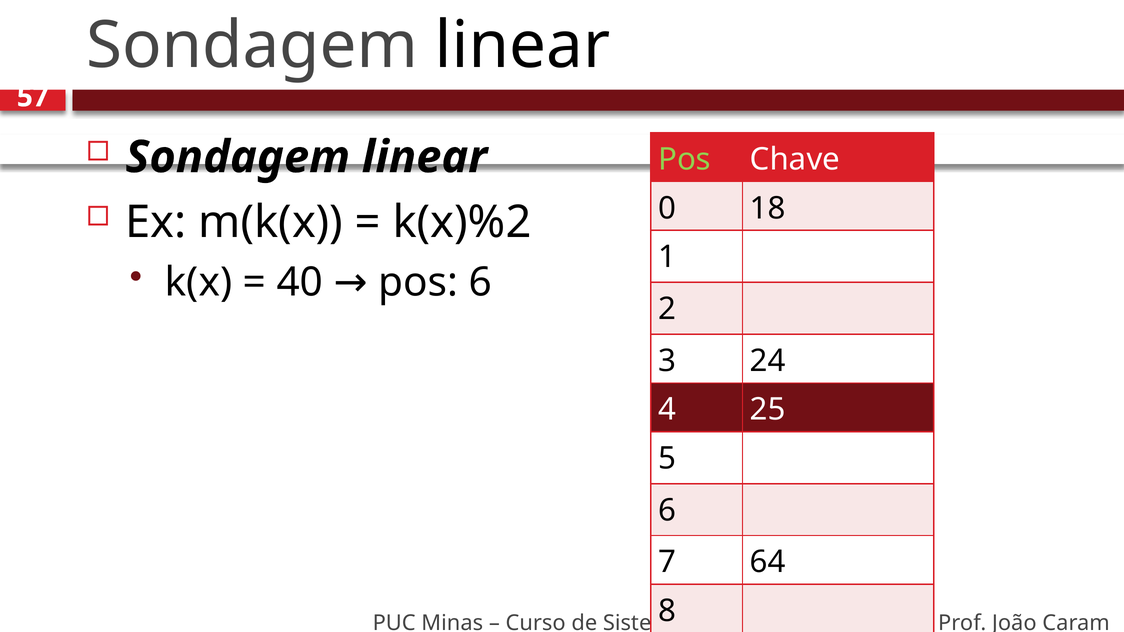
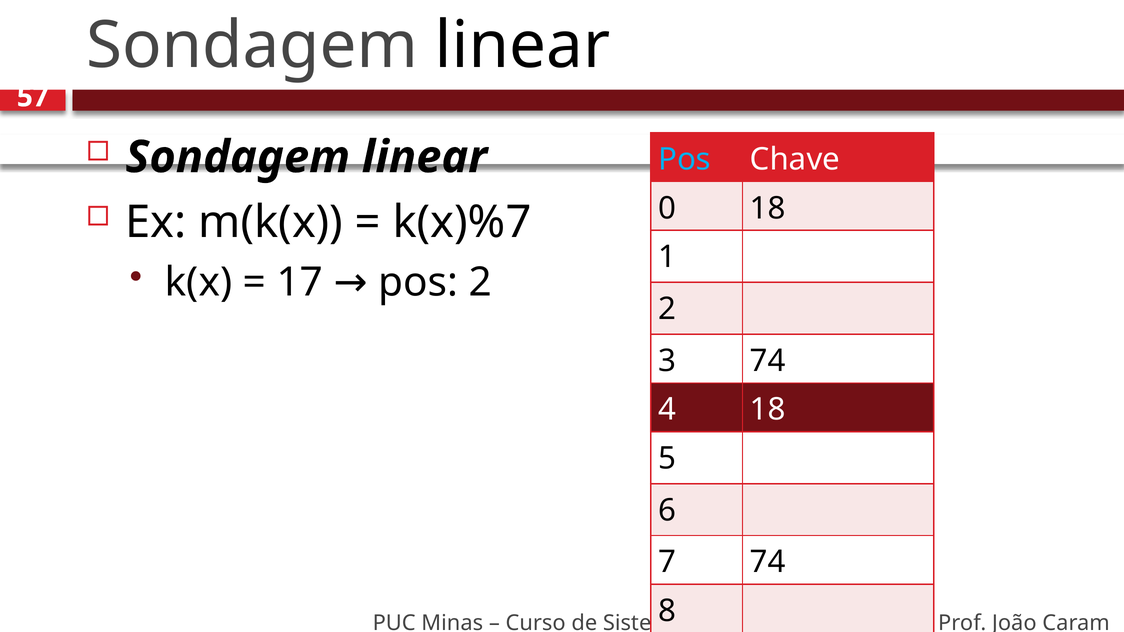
Pos at (685, 159) colour: light green -> light blue
k(x)%2: k(x)%2 -> k(x)%7
40: 40 -> 17
pos 6: 6 -> 2
3 24: 24 -> 74
4 25: 25 -> 18
7 64: 64 -> 74
